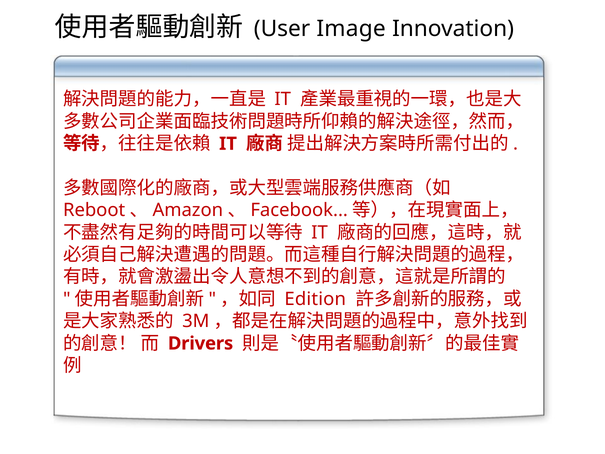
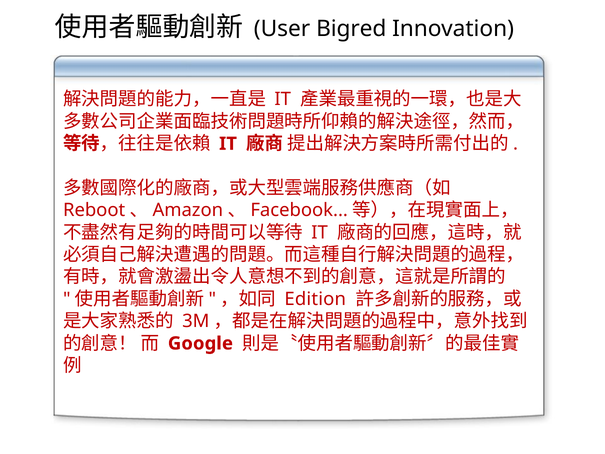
Image: Image -> Bigred
Drivers: Drivers -> Google
